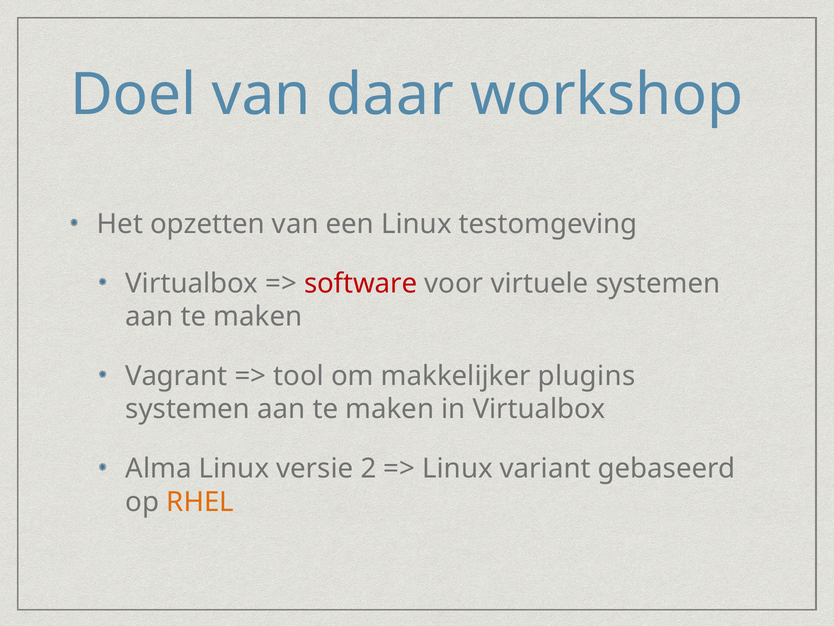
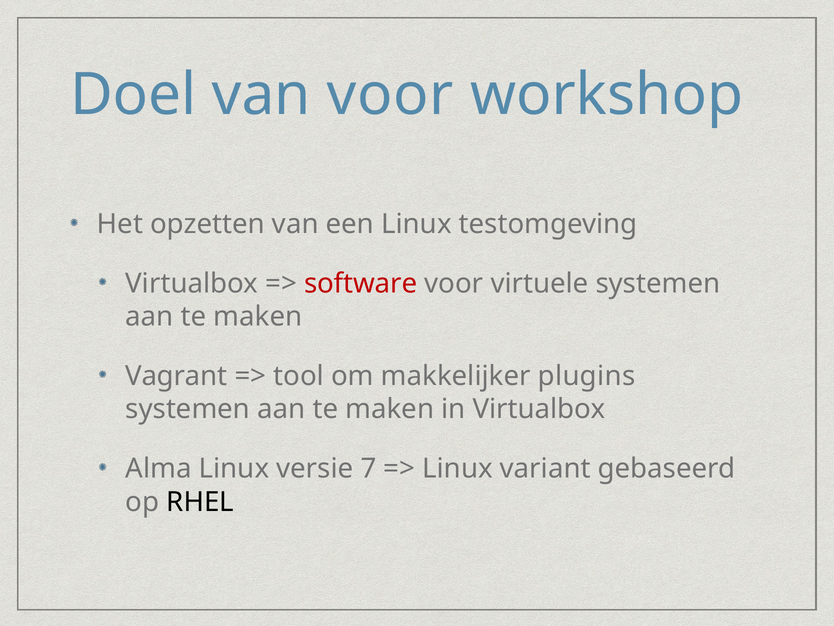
van daar: daar -> voor
2: 2 -> 7
RHEL colour: orange -> black
